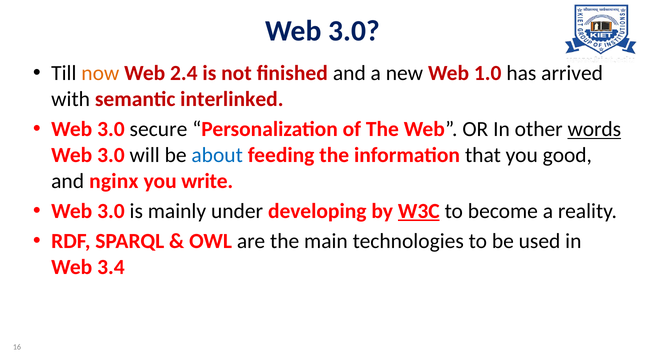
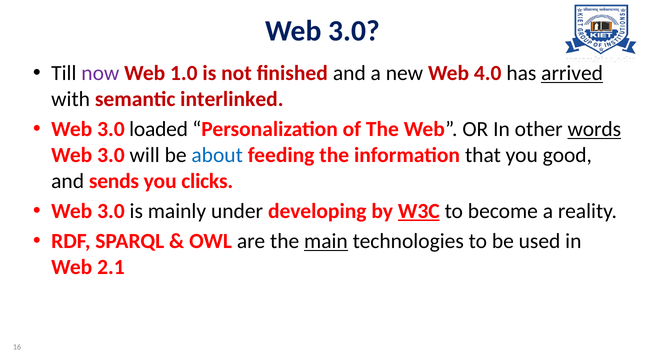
now colour: orange -> purple
2.4: 2.4 -> 1.0
1.0: 1.0 -> 4.0
arrived underline: none -> present
secure: secure -> loaded
nginx: nginx -> sends
write: write -> clicks
main underline: none -> present
3.4: 3.4 -> 2.1
